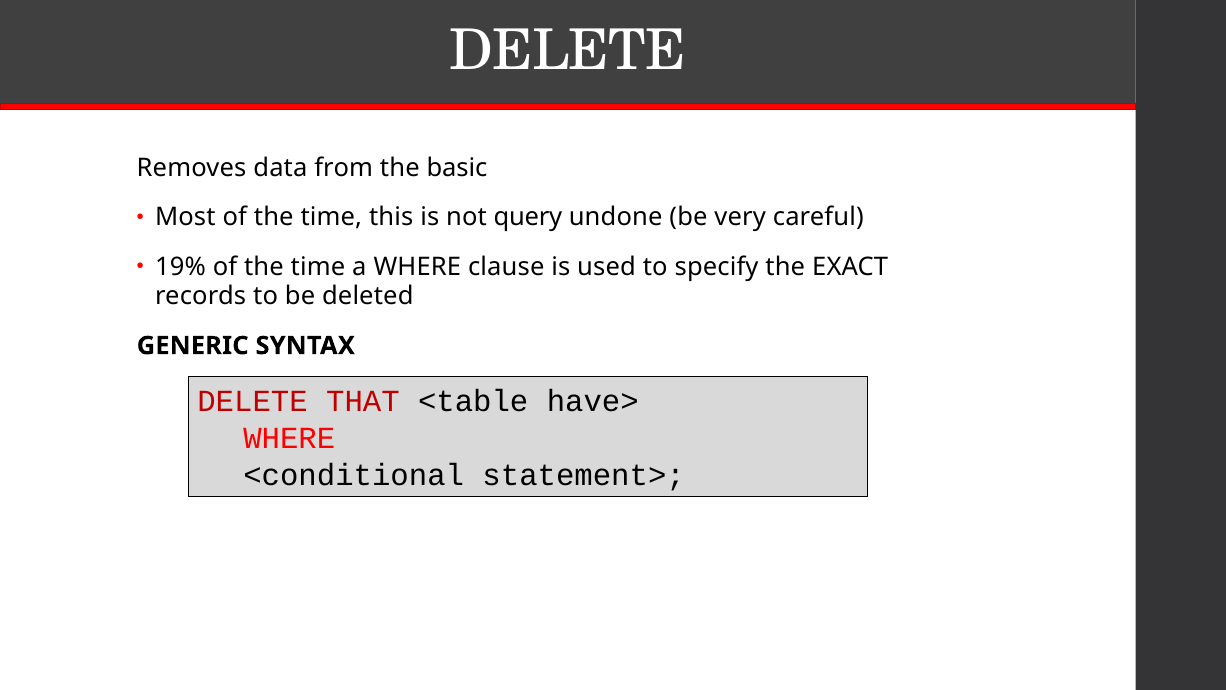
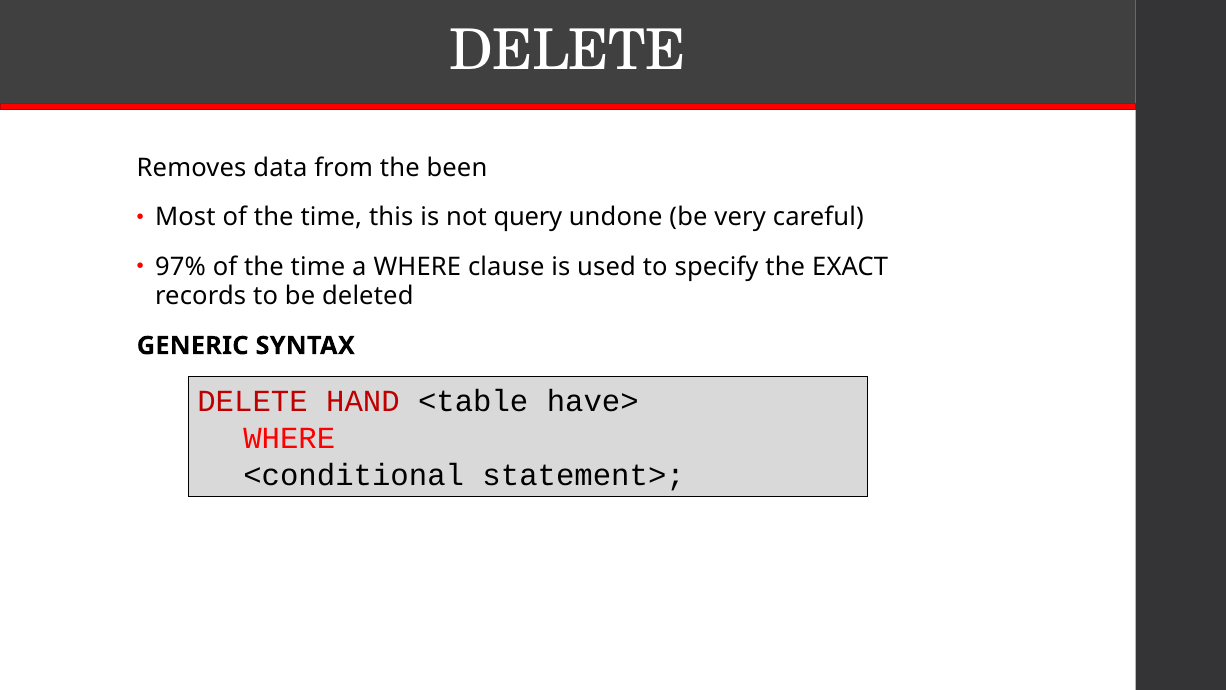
basic: basic -> been
19%: 19% -> 97%
THAT: THAT -> HAND
